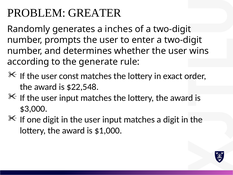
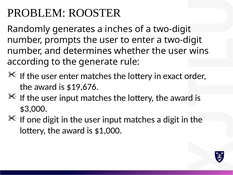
GREATER: GREATER -> ROOSTER
user const: const -> enter
$22,548: $22,548 -> $19,676
